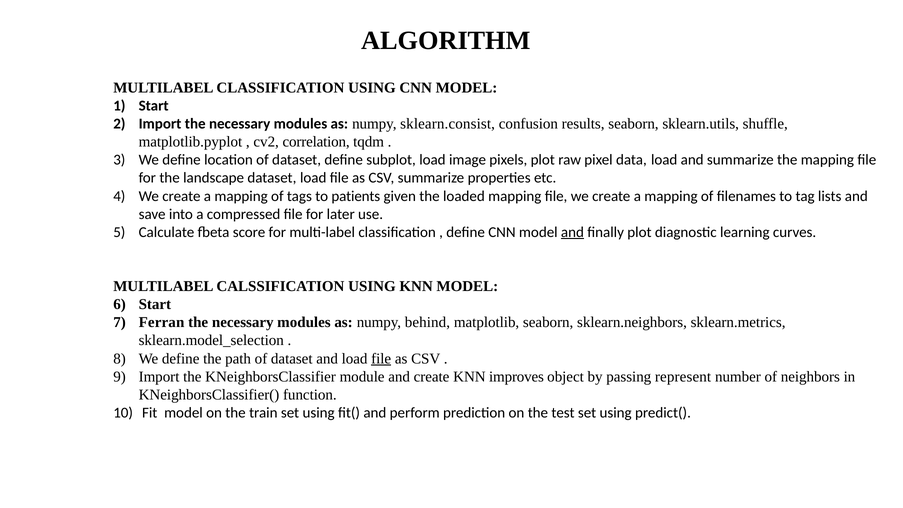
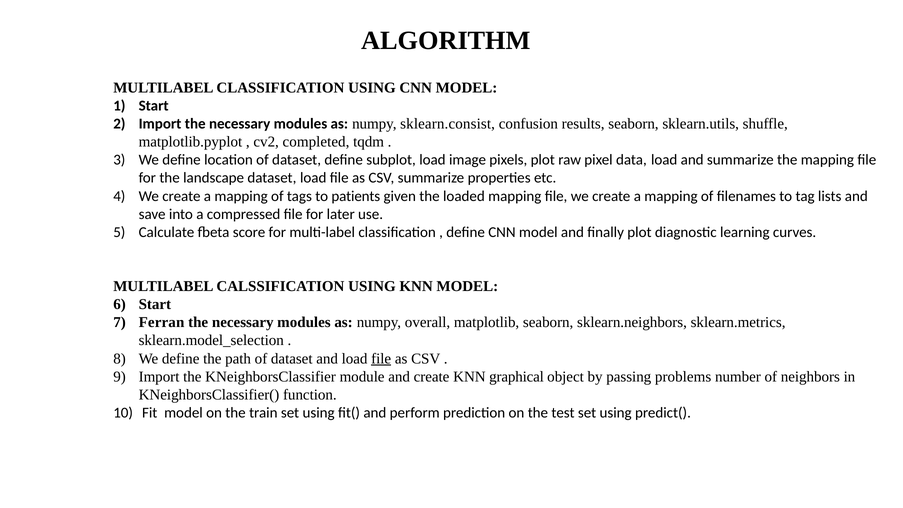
correlation: correlation -> completed
and at (572, 232) underline: present -> none
behind: behind -> overall
improves: improves -> graphical
represent: represent -> problems
